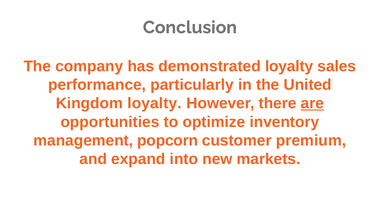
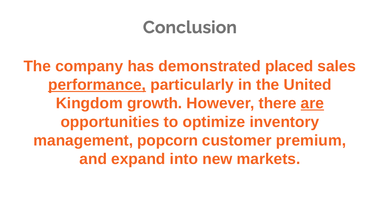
demonstrated loyalty: loyalty -> placed
performance underline: none -> present
Kingdom loyalty: loyalty -> growth
